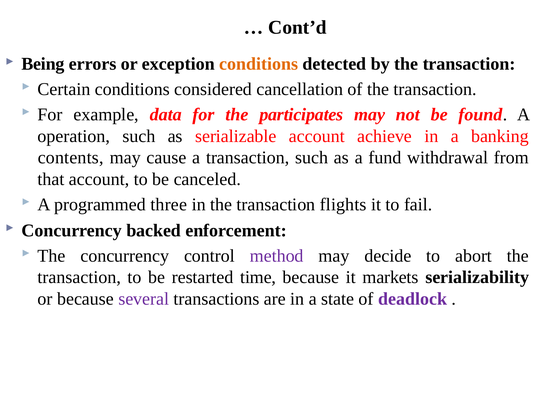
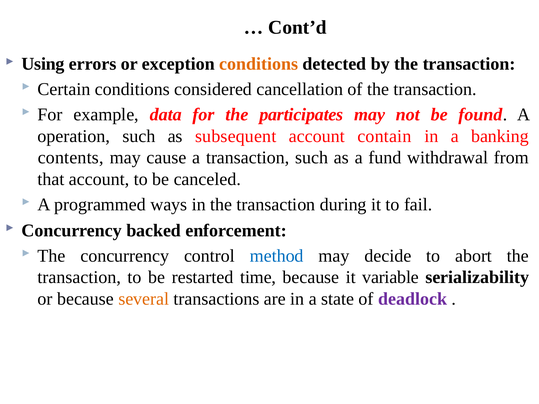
Being: Being -> Using
serializable: serializable -> subsequent
achieve: achieve -> contain
three: three -> ways
flights: flights -> during
method colour: purple -> blue
markets: markets -> variable
several colour: purple -> orange
